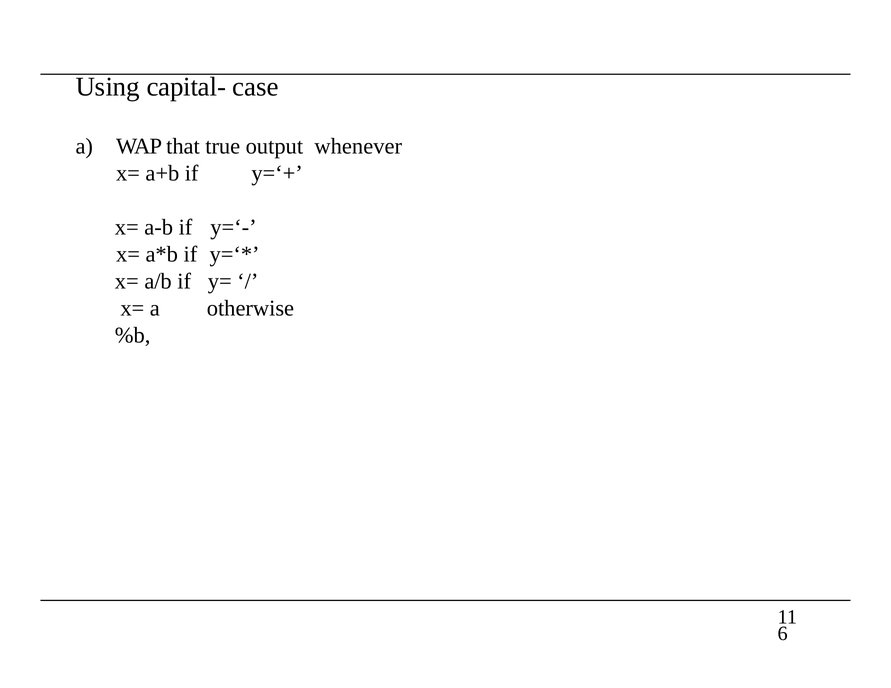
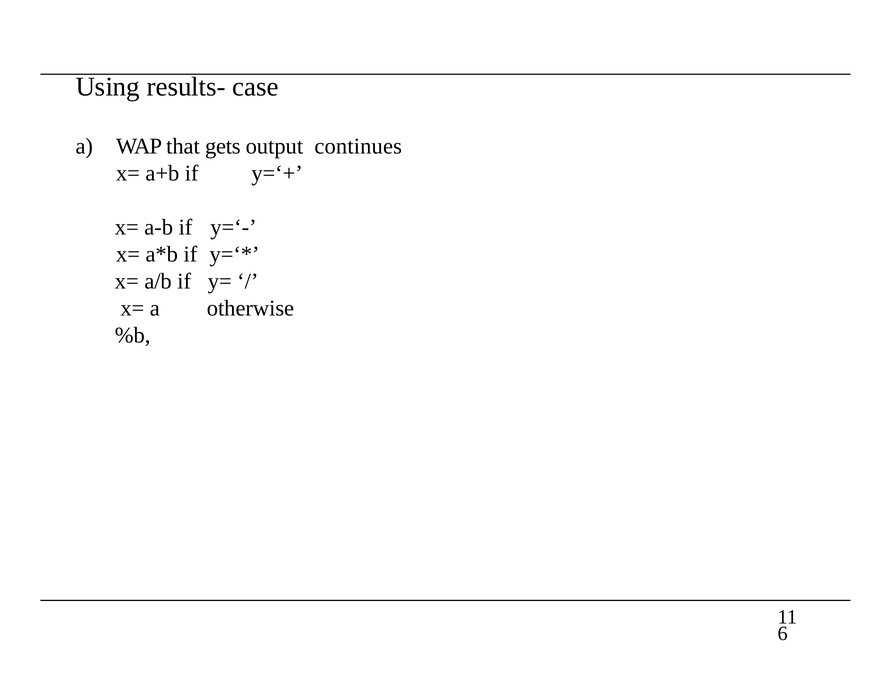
capital-: capital- -> results-
true: true -> gets
whenever: whenever -> continues
